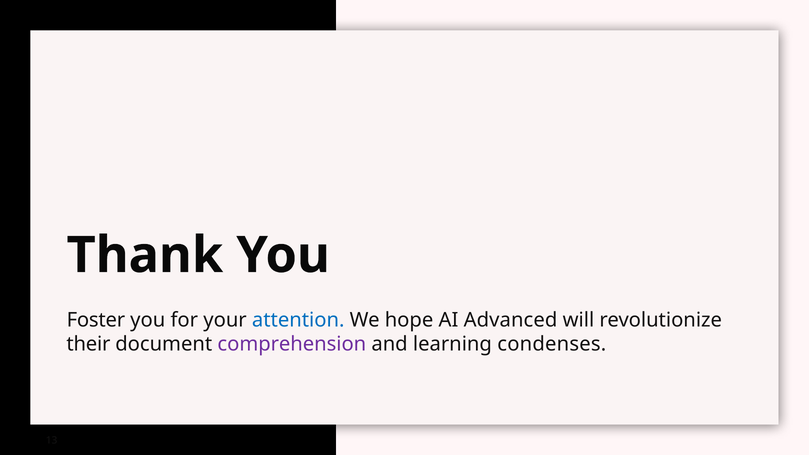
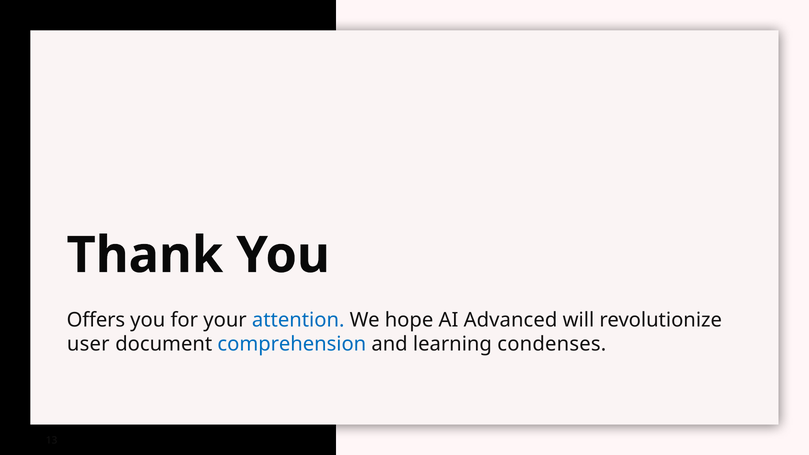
Foster: Foster -> Offers
their: their -> user
comprehension colour: purple -> blue
